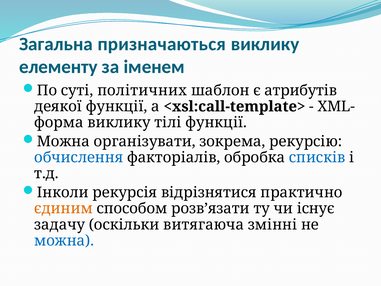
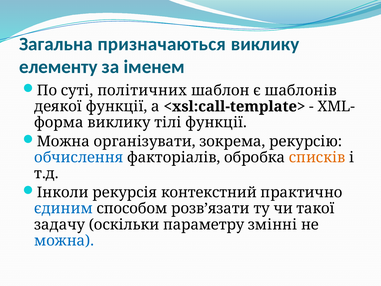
атрибутів: атрибутів -> шаблонів
списків colour: blue -> orange
відрізнятися: відрізнятися -> контекстний
єдиним colour: orange -> blue
існує: існує -> такої
витягаюча: витягаюча -> параметру
